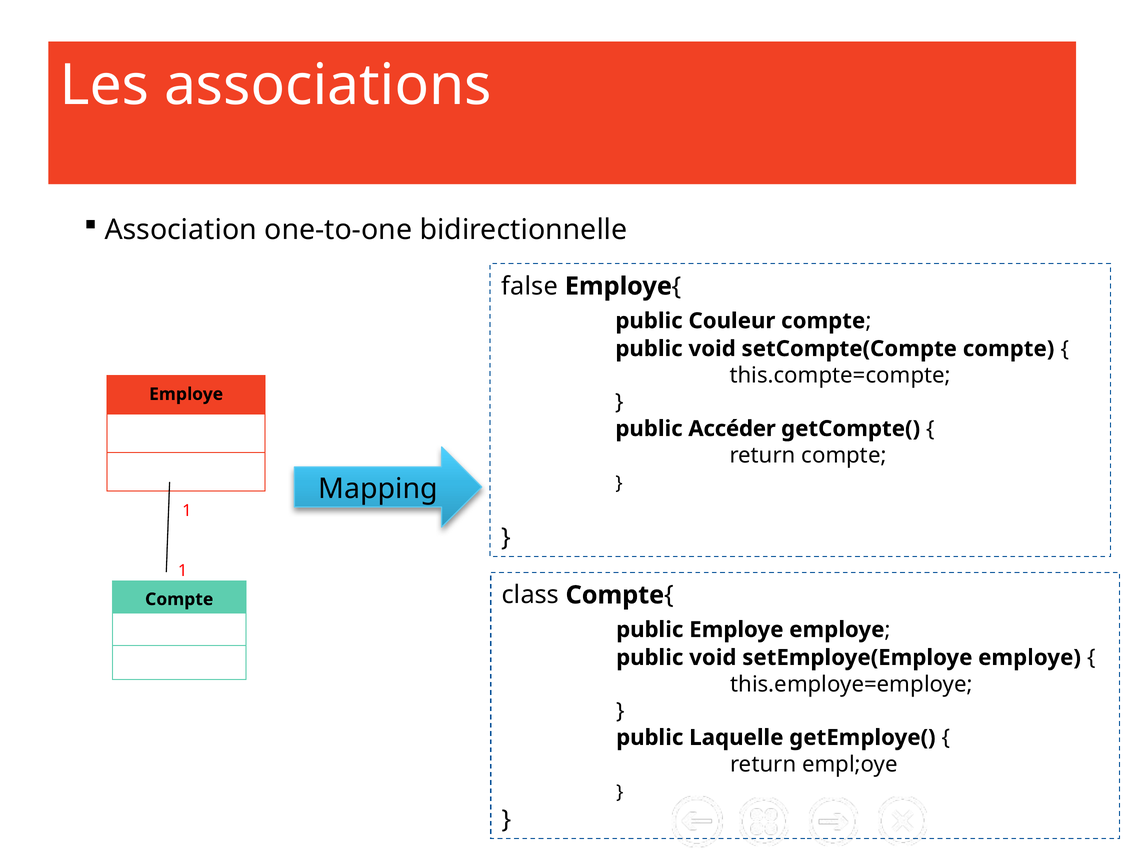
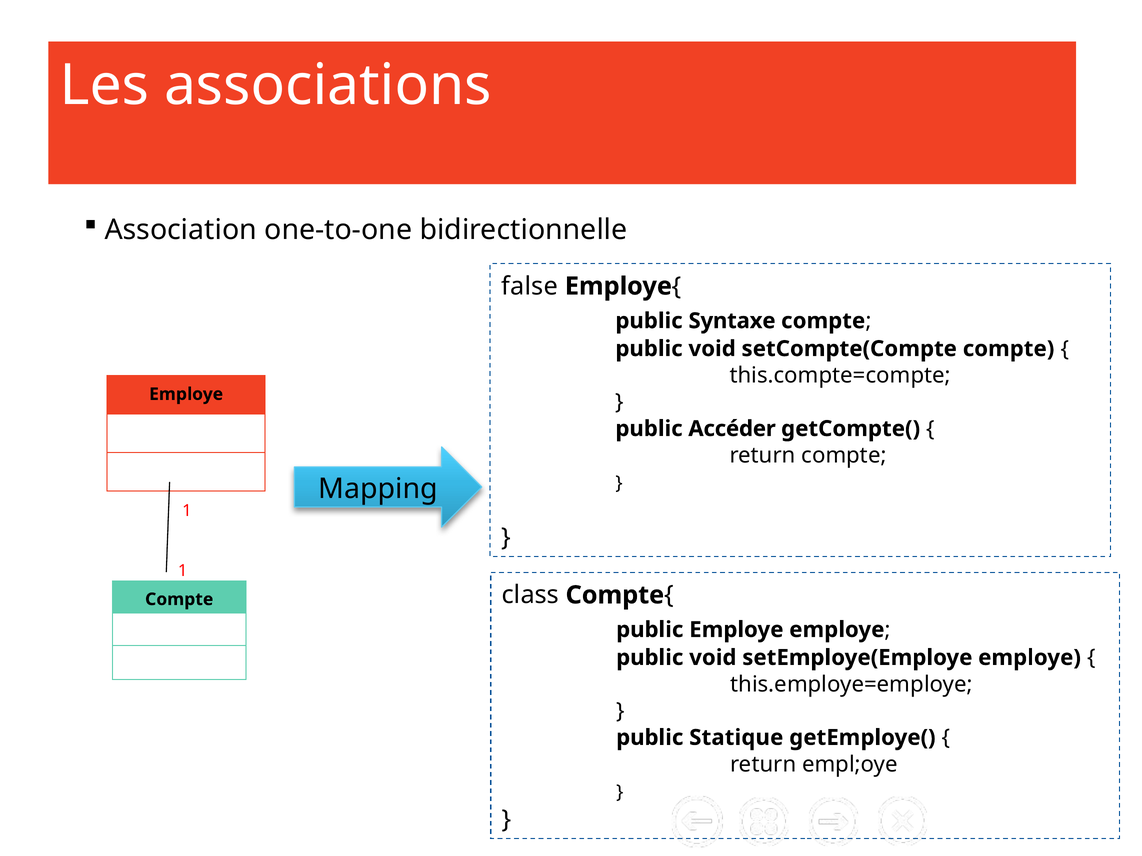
Couleur: Couleur -> Syntaxe
Laquelle: Laquelle -> Statique
